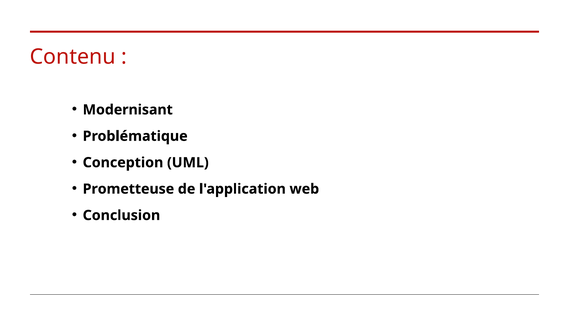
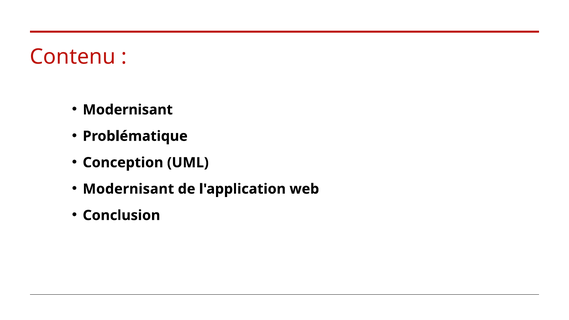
Prometteuse at (128, 189): Prometteuse -> Modernisant
